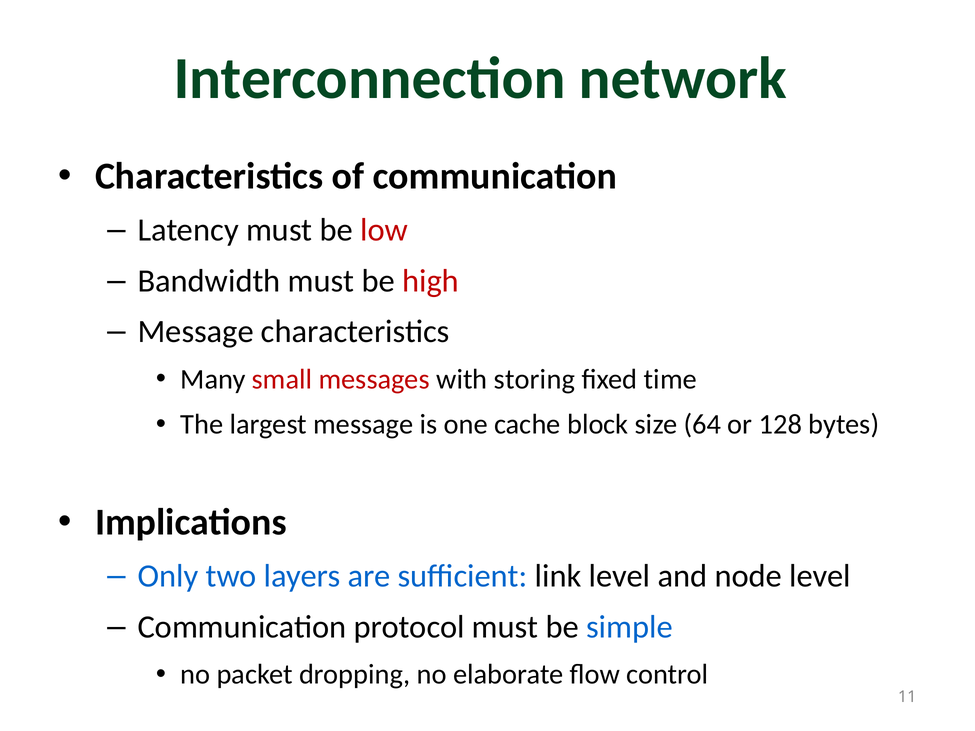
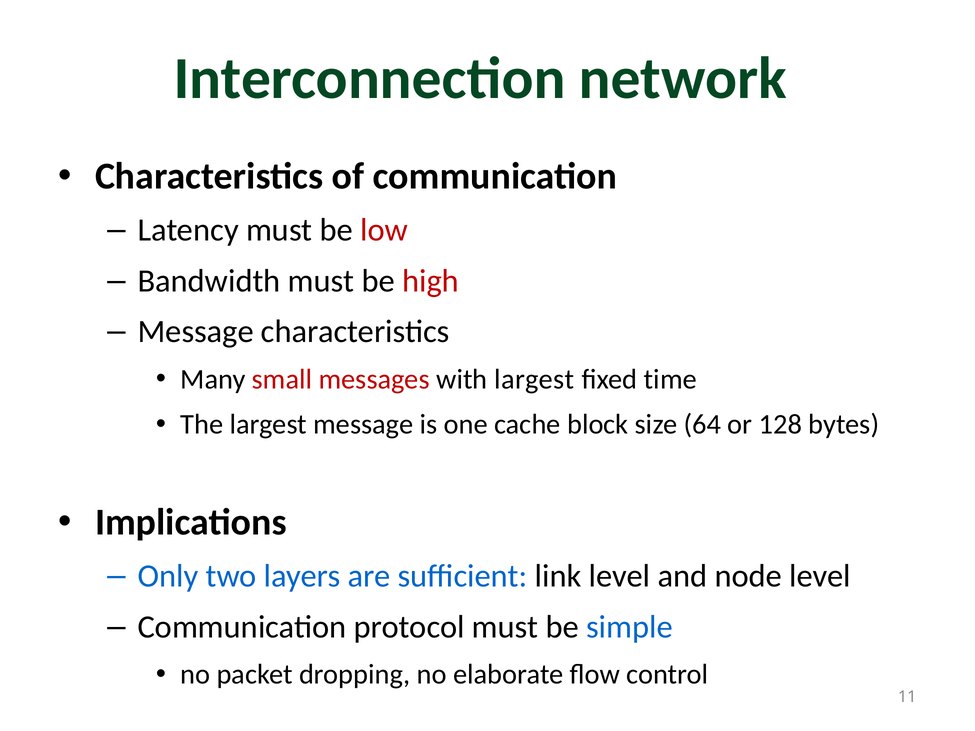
with storing: storing -> largest
